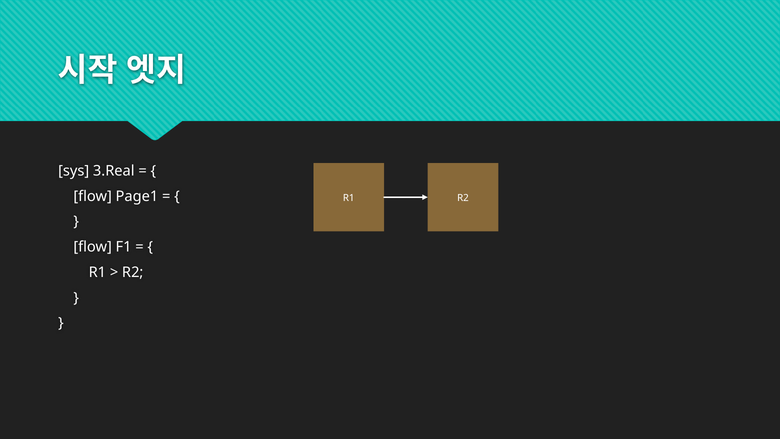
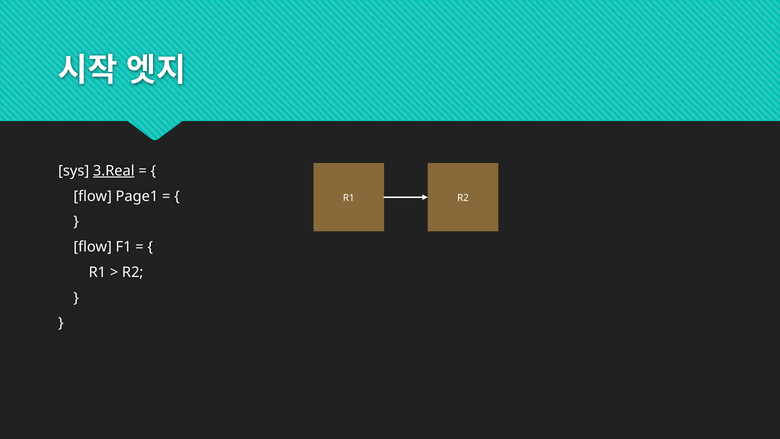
3.Real underline: none -> present
